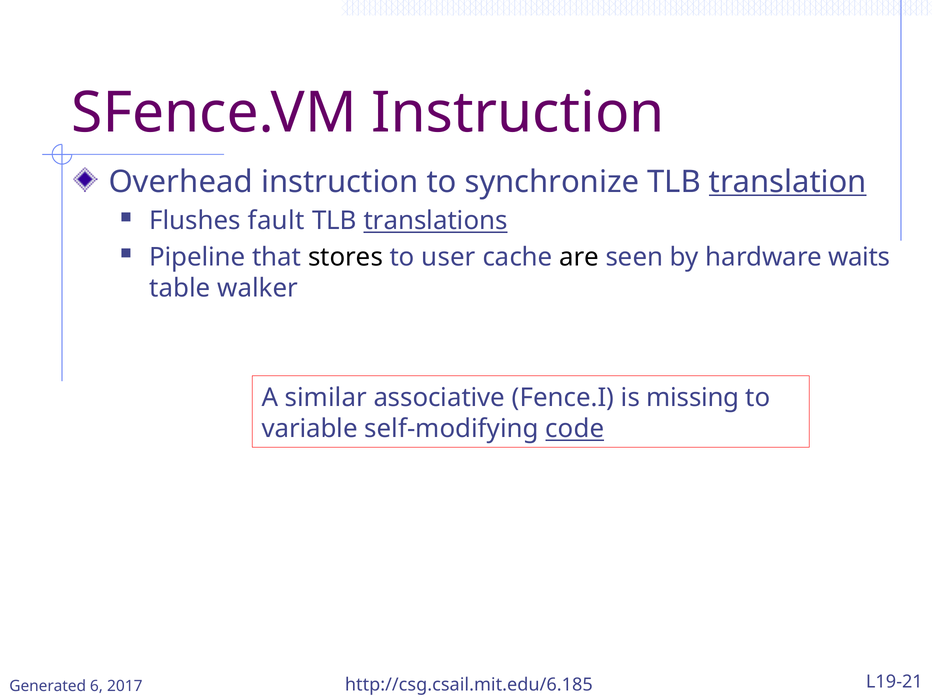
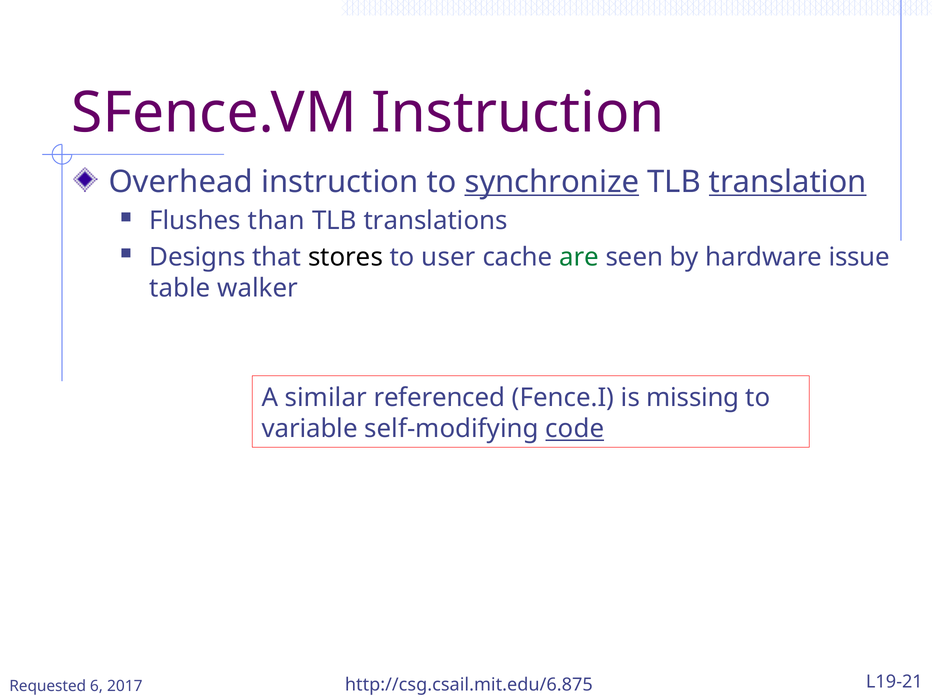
synchronize underline: none -> present
fault: fault -> than
translations underline: present -> none
Pipeline: Pipeline -> Designs
are colour: black -> green
waits: waits -> issue
associative: associative -> referenced
Generated: Generated -> Requested
http://csg.csail.mit.edu/6.185: http://csg.csail.mit.edu/6.185 -> http://csg.csail.mit.edu/6.875
